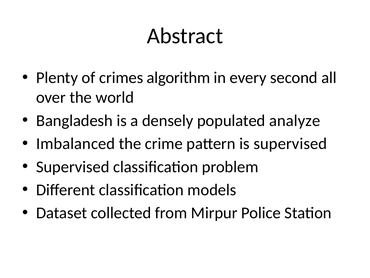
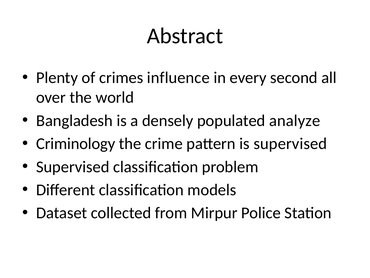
algorithm: algorithm -> influence
Imbalanced: Imbalanced -> Criminology
